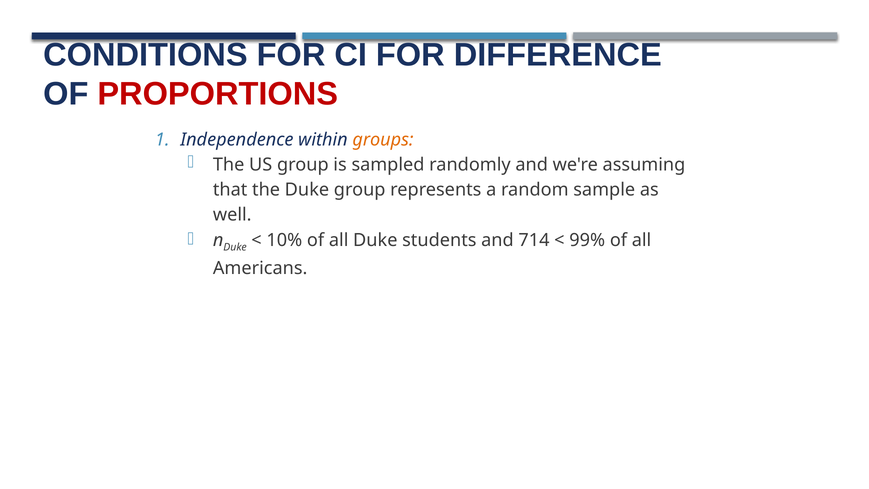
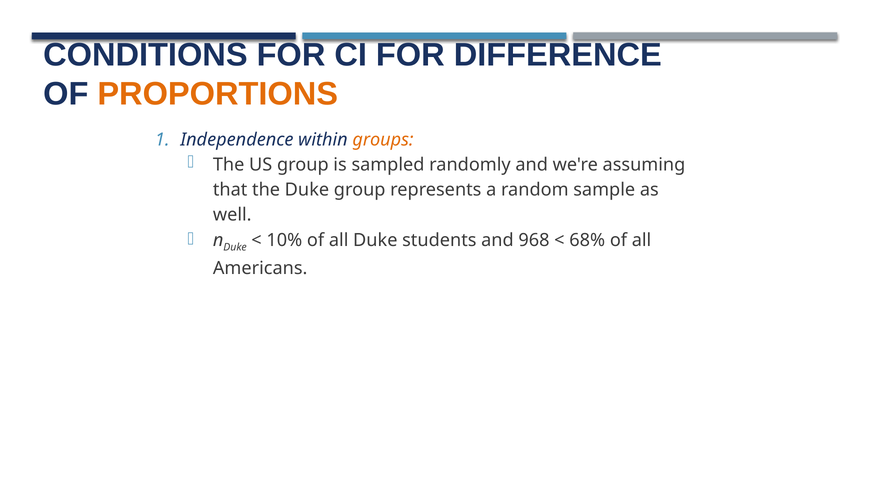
PROPORTIONS colour: red -> orange
714: 714 -> 968
99%: 99% -> 68%
